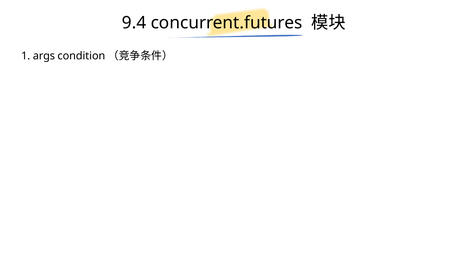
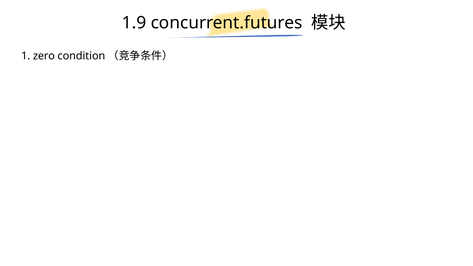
9.4: 9.4 -> 1.9
args: args -> zero
